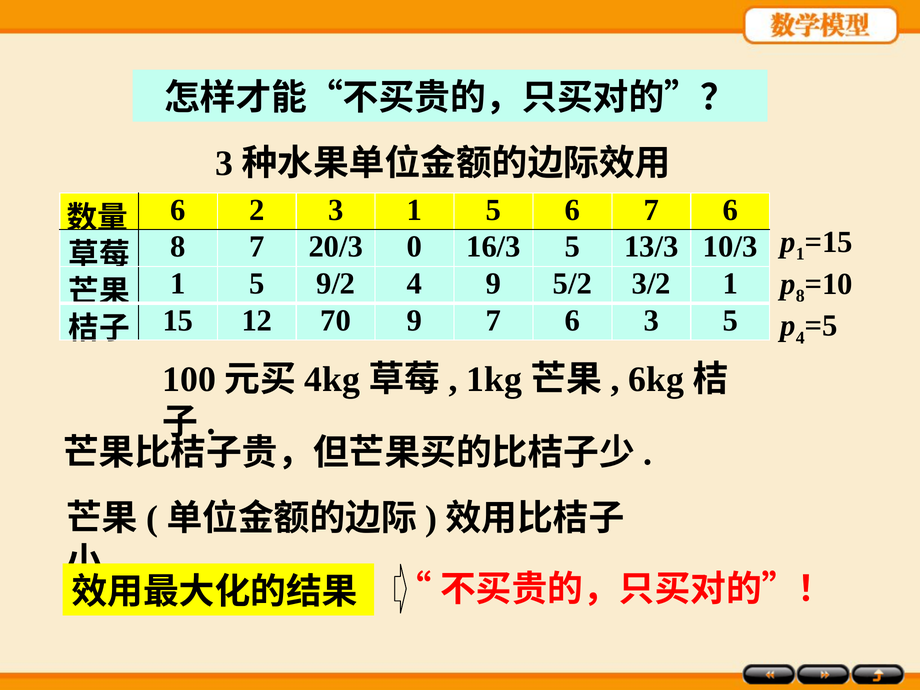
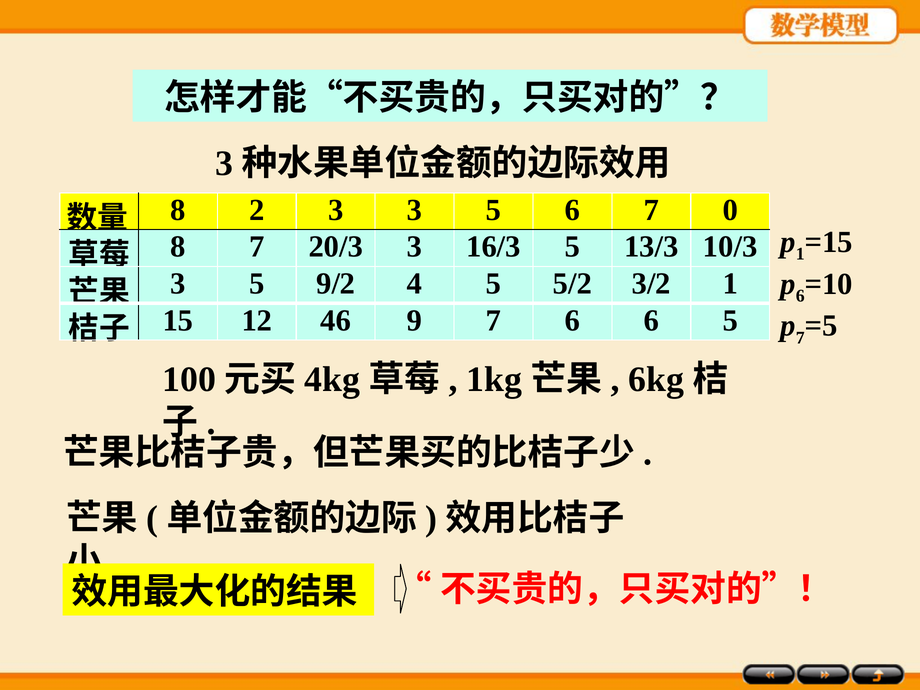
6 at (178, 210): 6 -> 8
3 1: 1 -> 3
6 7 6: 6 -> 0
20/3 0: 0 -> 3
8 at (800, 296): 8 -> 6
1 at (178, 284): 1 -> 3
4 9: 9 -> 5
4 at (800, 338): 4 -> 7
70: 70 -> 46
6 3: 3 -> 6
